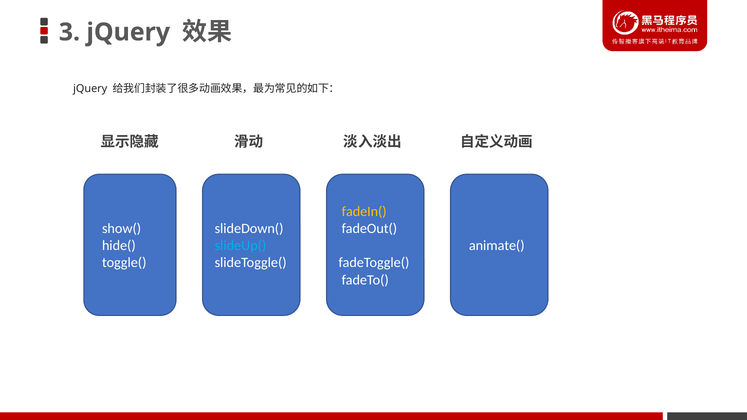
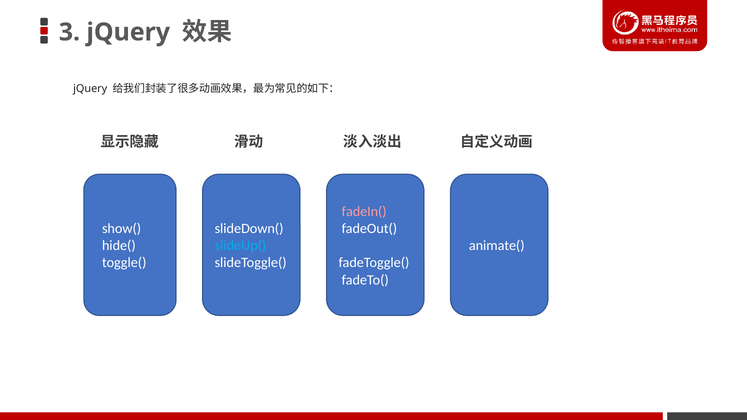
fadeIn( colour: yellow -> pink
